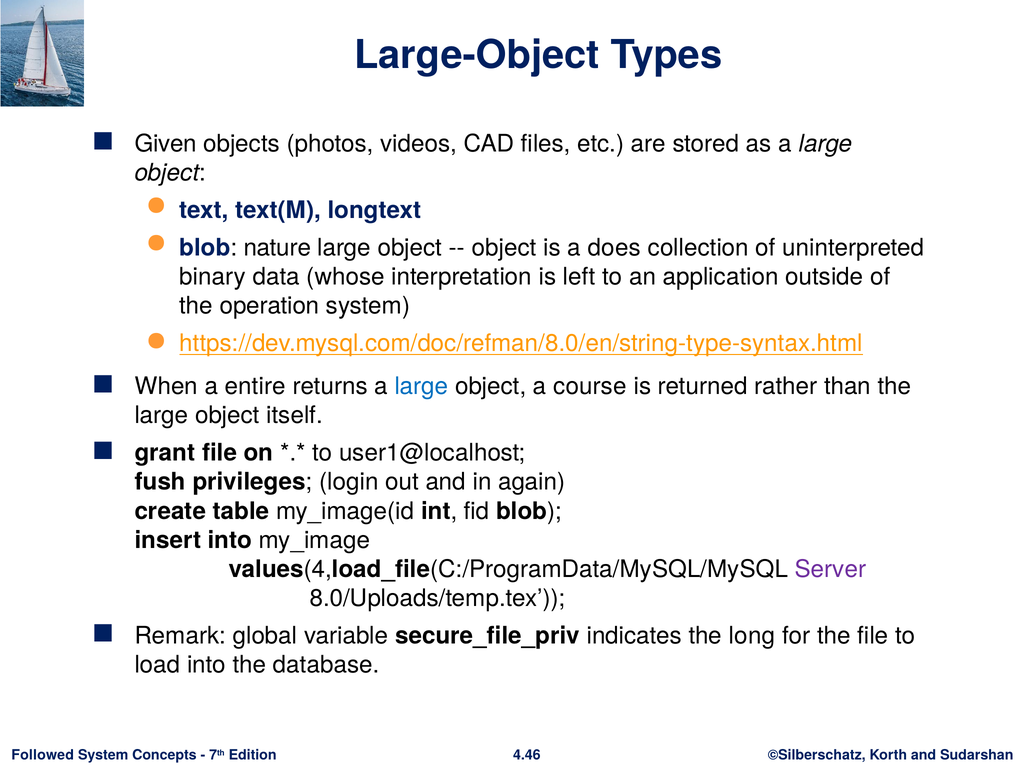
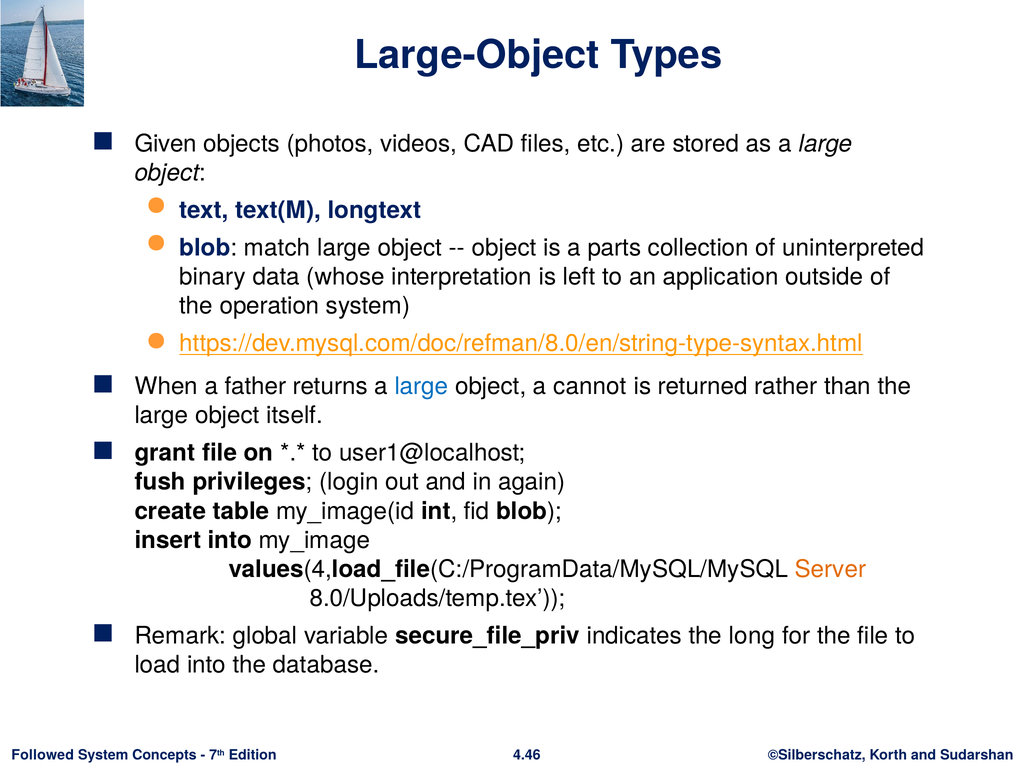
nature: nature -> match
does: does -> parts
entire: entire -> father
course: course -> cannot
Server colour: purple -> orange
